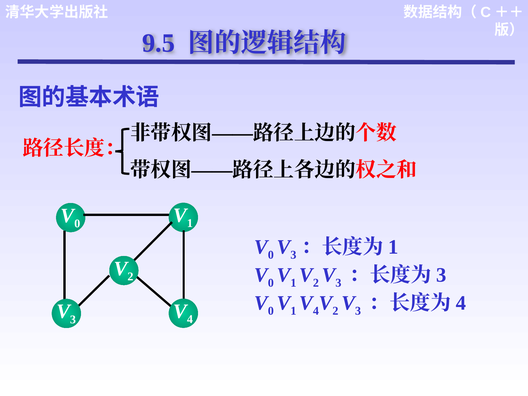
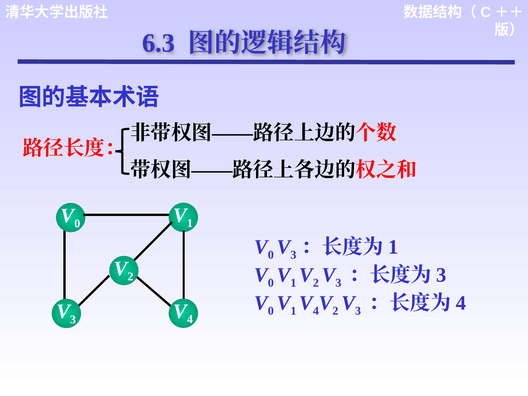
9.5: 9.5 -> 6.3
